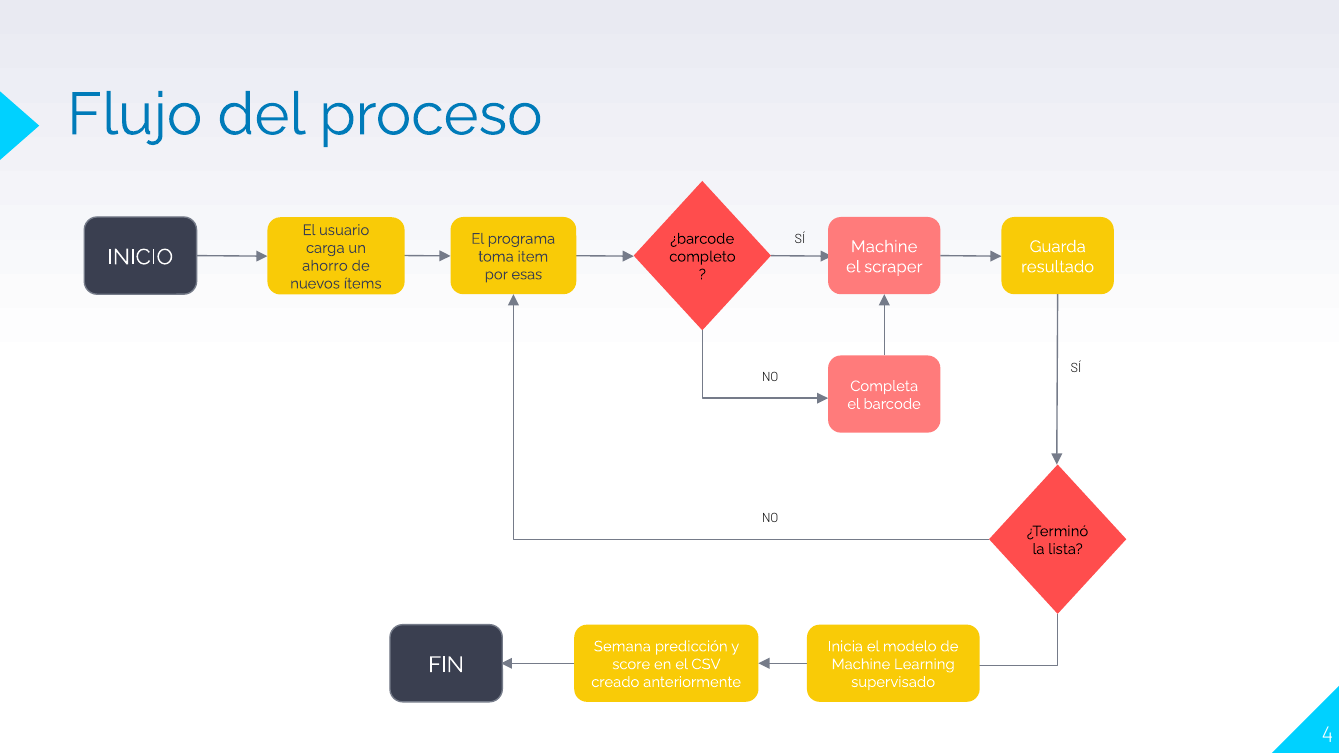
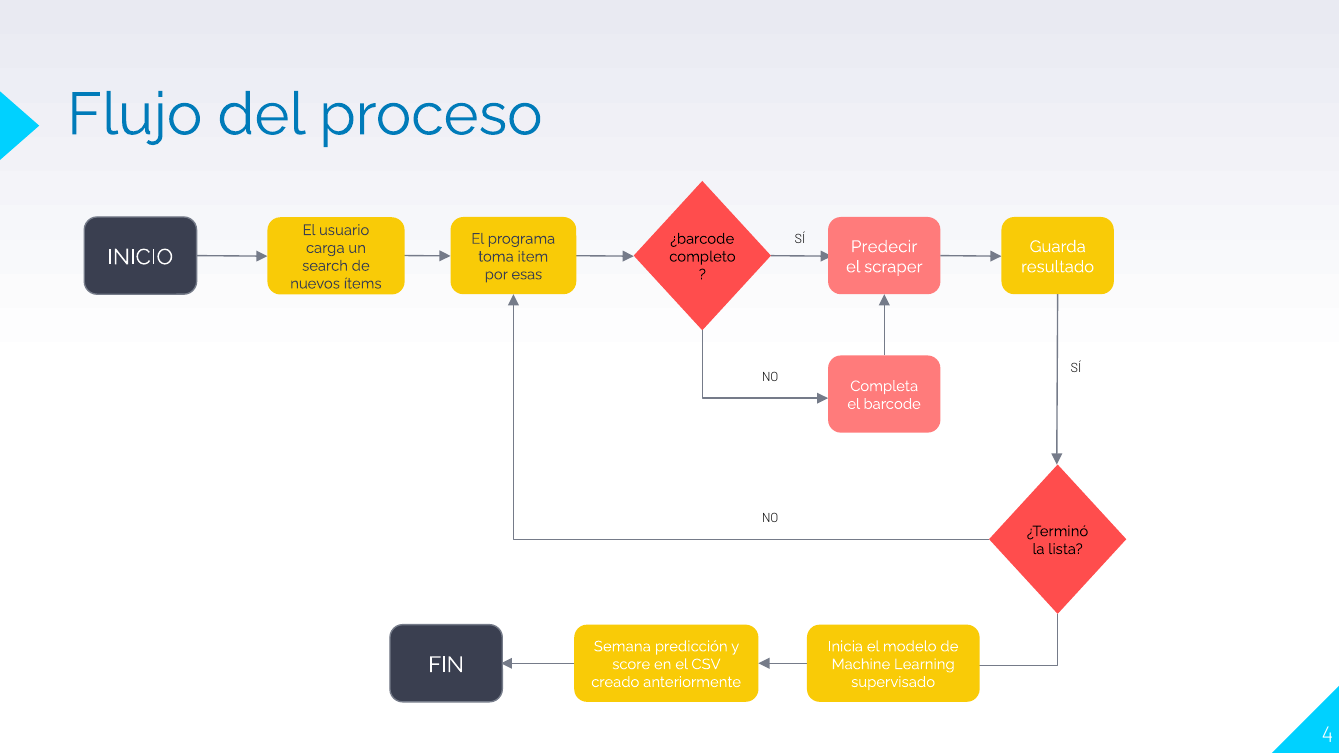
Machine at (884, 247): Machine -> Predecir
ahorro: ahorro -> search
